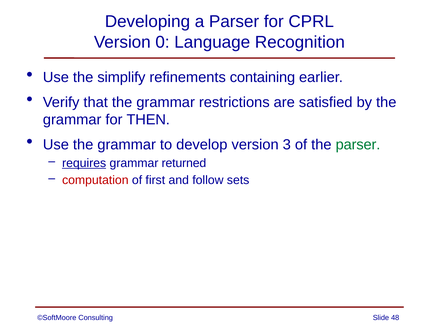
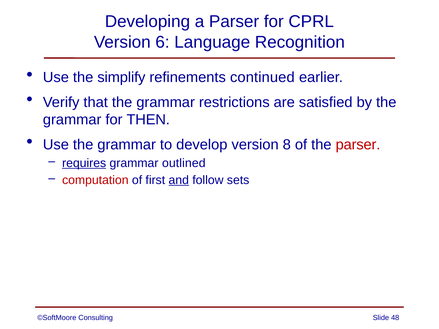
0: 0 -> 6
containing: containing -> continued
3: 3 -> 8
parser at (358, 145) colour: green -> red
returned: returned -> outlined
and underline: none -> present
